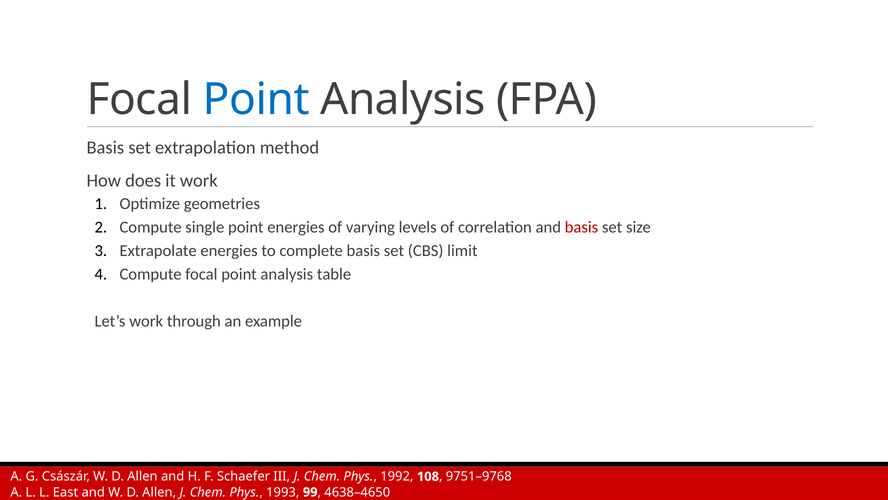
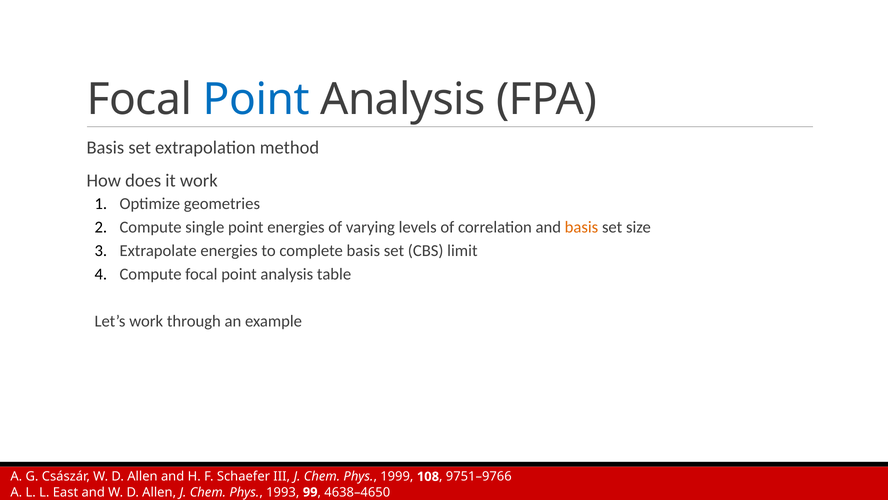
basis at (581, 227) colour: red -> orange
1992: 1992 -> 1999
9751–9768: 9751–9768 -> 9751–9766
